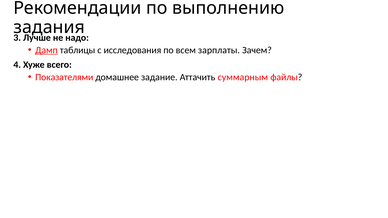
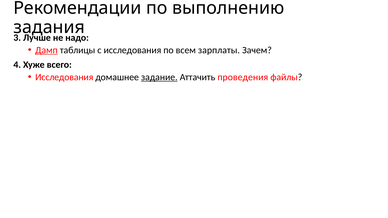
Показателями at (64, 77): Показателями -> Исследования
задание underline: none -> present
суммарным: суммарным -> проведения
